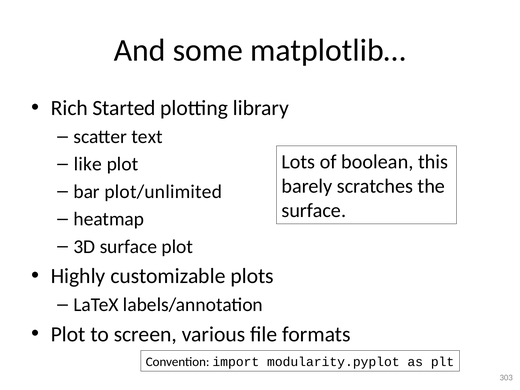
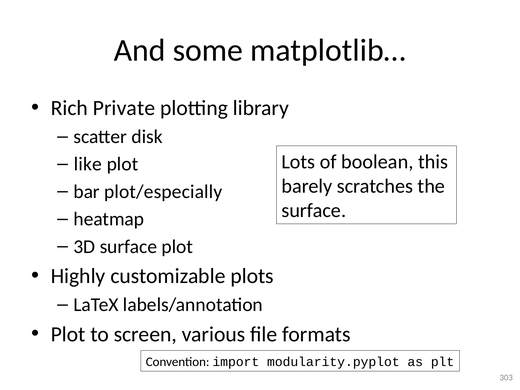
Started: Started -> Private
text: text -> disk
plot/unlimited: plot/unlimited -> plot/especially
